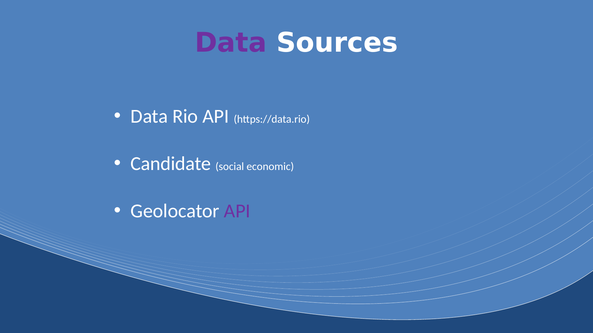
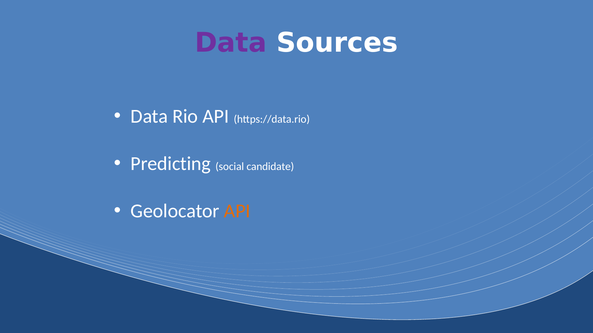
Candidate: Candidate -> Predicting
economic: economic -> candidate
API at (237, 211) colour: purple -> orange
